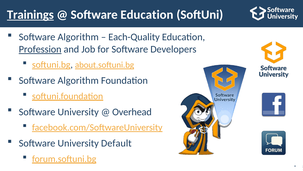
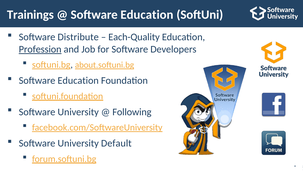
Trainings underline: present -> none
Algorithm at (78, 37): Algorithm -> Distribute
Algorithm at (78, 80): Algorithm -> Education
Overhead: Overhead -> Following
